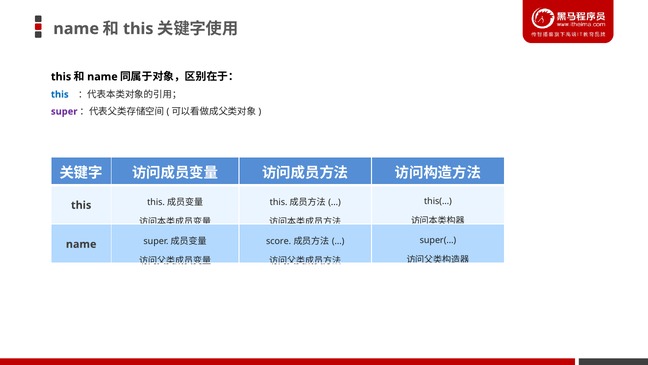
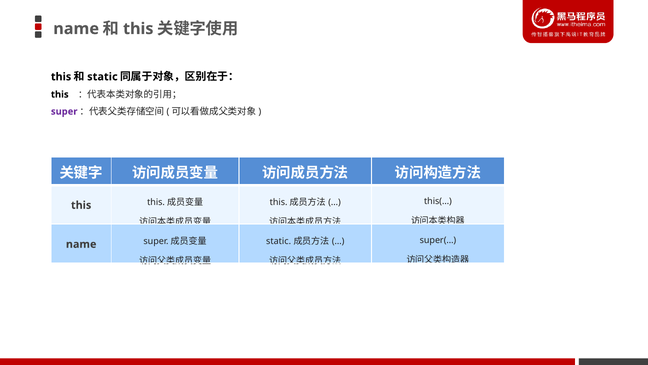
name at (102, 77): name -> static
this at (60, 94) colour: blue -> black
score at (279, 241): score -> static
